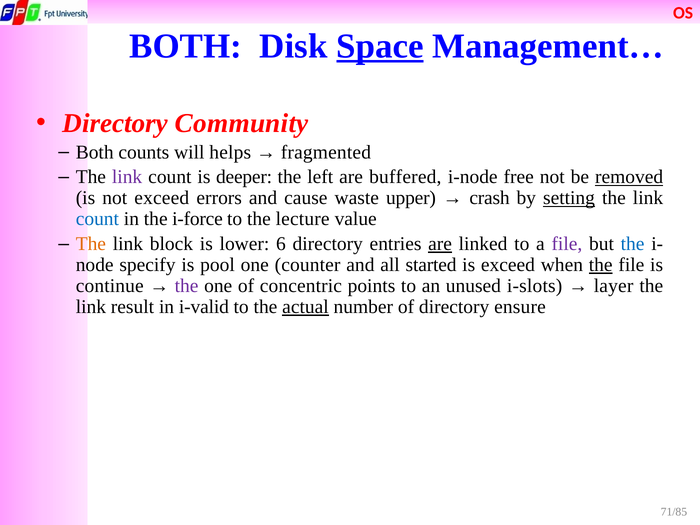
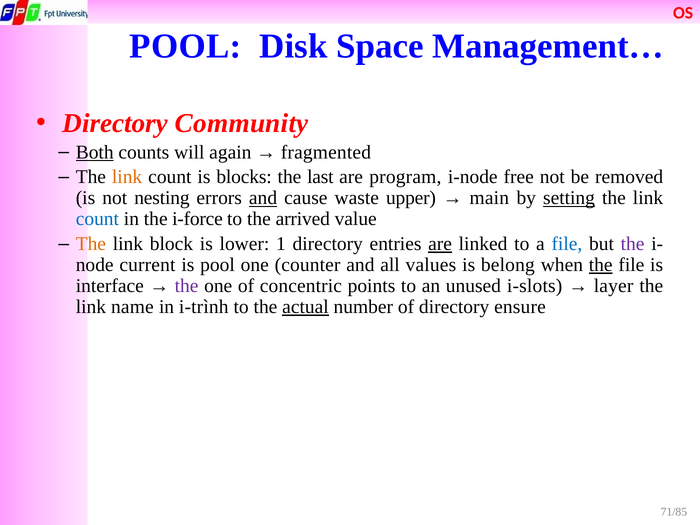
BOTH at (186, 46): BOTH -> POOL
Space underline: present -> none
Both at (95, 152) underline: none -> present
helps: helps -> again
link at (127, 177) colour: purple -> orange
deeper: deeper -> blocks
left: left -> last
buffered: buffered -> program
removed underline: present -> none
not exceed: exceed -> nesting
and at (263, 198) underline: none -> present
crash: crash -> main
lecture: lecture -> arrived
6: 6 -> 1
file at (567, 244) colour: purple -> blue
the at (633, 244) colour: blue -> purple
specify: specify -> current
started: started -> values
is exceed: exceed -> belong
continue: continue -> interface
result: result -> name
i-valid: i-valid -> i-trình
